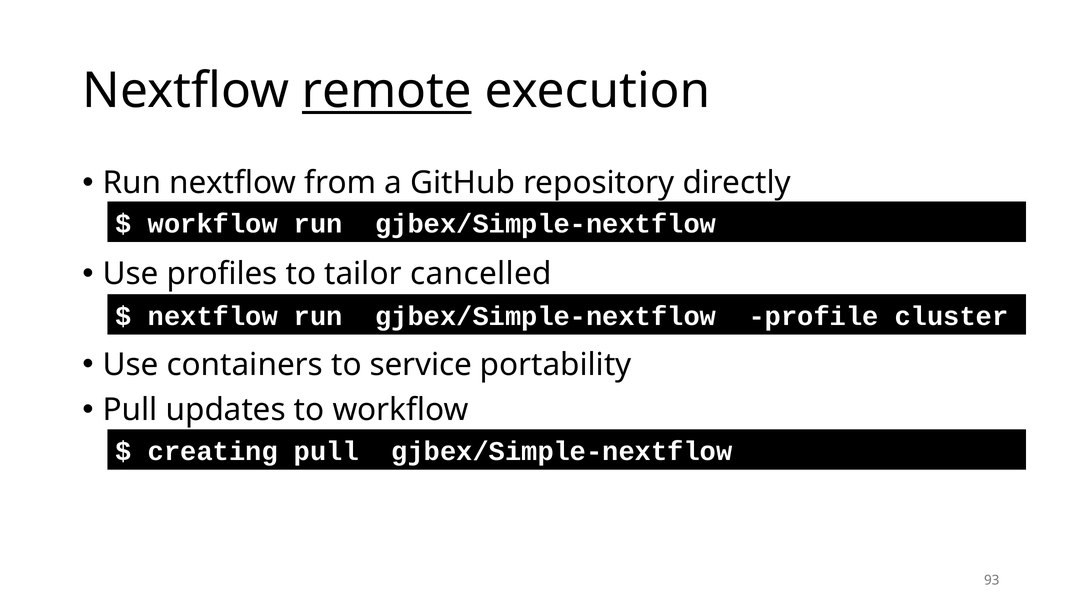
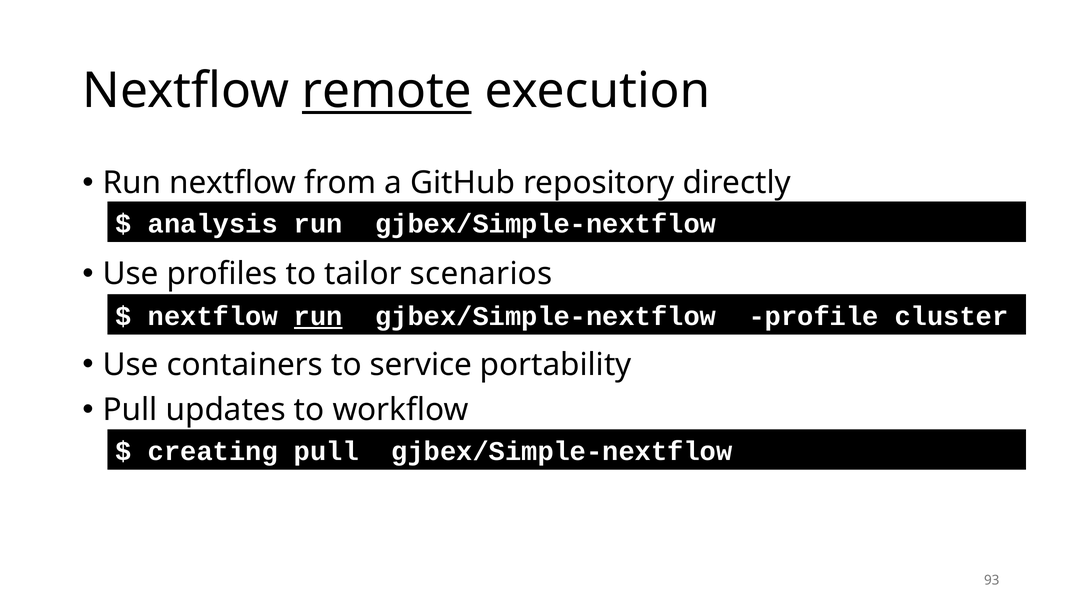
workflow at (213, 224): workflow -> analysis
cancelled: cancelled -> scenarios
run at (318, 316) underline: none -> present
